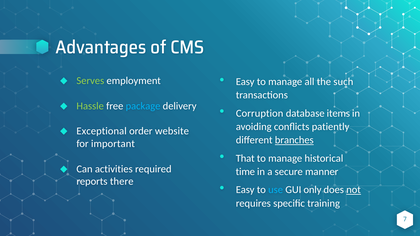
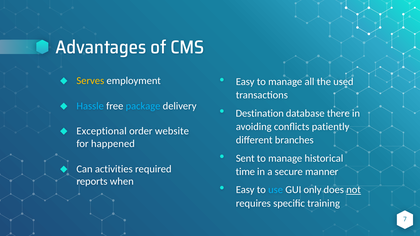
such: such -> used
Serves colour: light green -> yellow
Hassle colour: light green -> light blue
Corruption: Corruption -> Destination
items: items -> there
branches underline: present -> none
important: important -> happened
That: That -> Sent
there: there -> when
